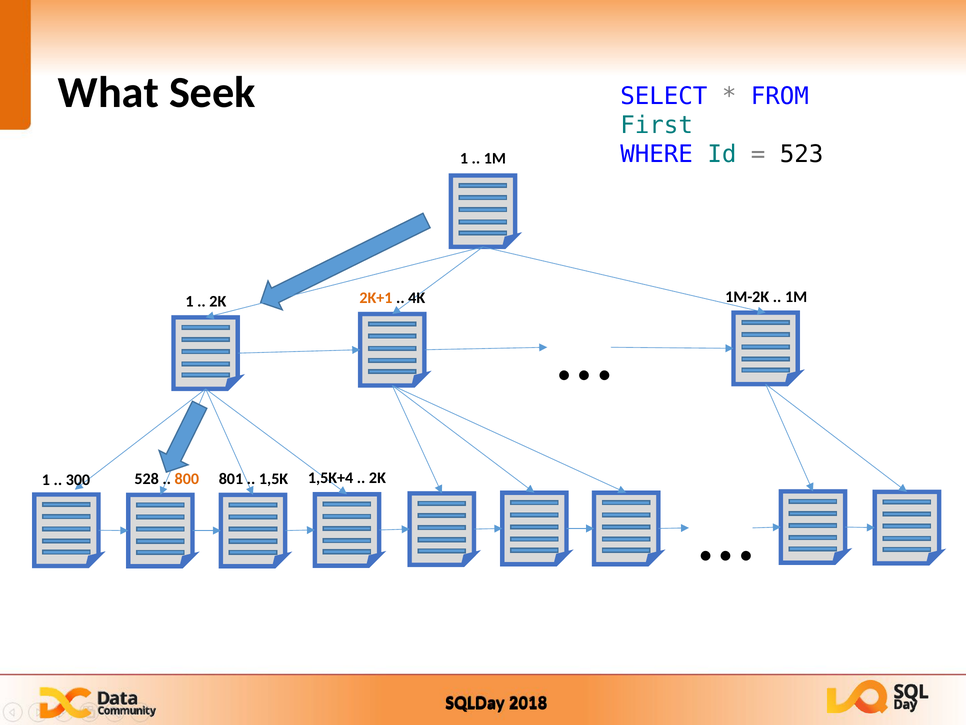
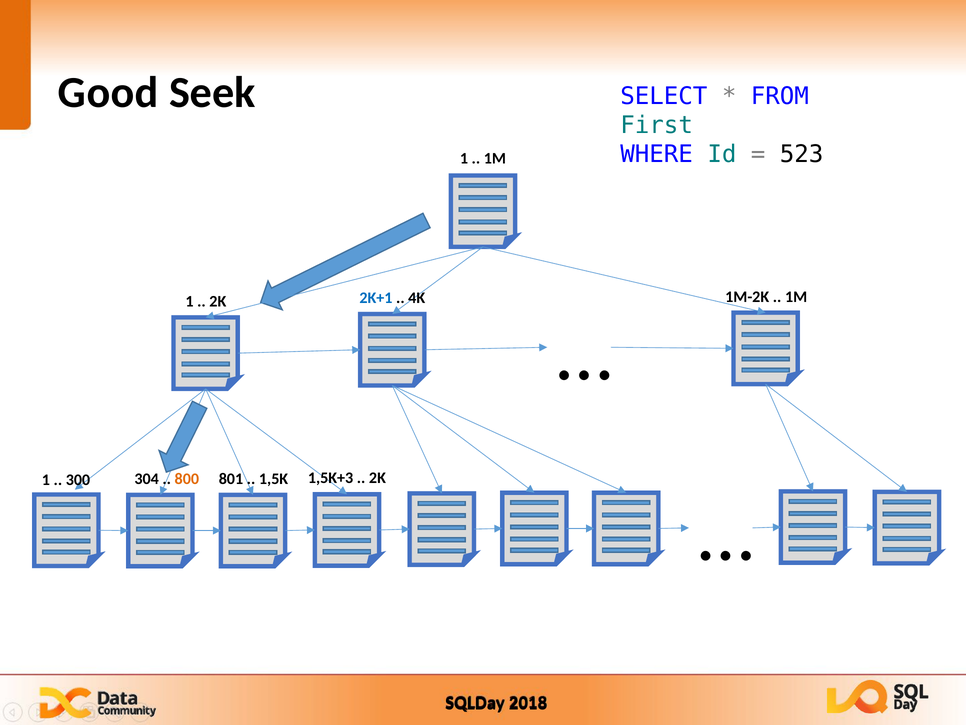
What: What -> Good
2K+1 colour: orange -> blue
528: 528 -> 304
1,5K+4: 1,5K+4 -> 1,5K+3
